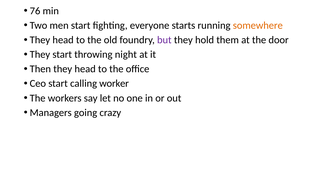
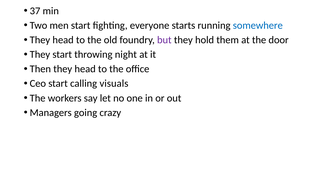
76: 76 -> 37
somewhere colour: orange -> blue
worker: worker -> visuals
